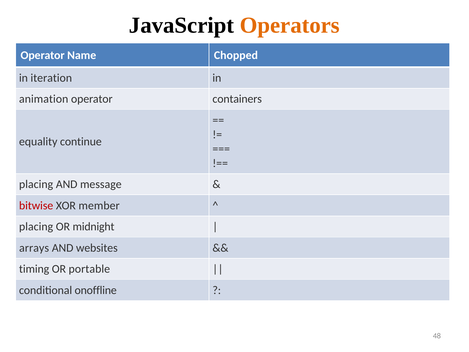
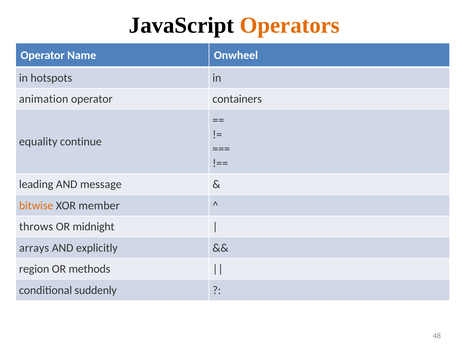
Chopped: Chopped -> Onwheel
iteration: iteration -> hotspots
placing at (36, 184): placing -> leading
bitwise colour: red -> orange
placing at (36, 227): placing -> throws
websites: websites -> explicitly
timing: timing -> region
portable: portable -> methods
onoffline: onoffline -> suddenly
